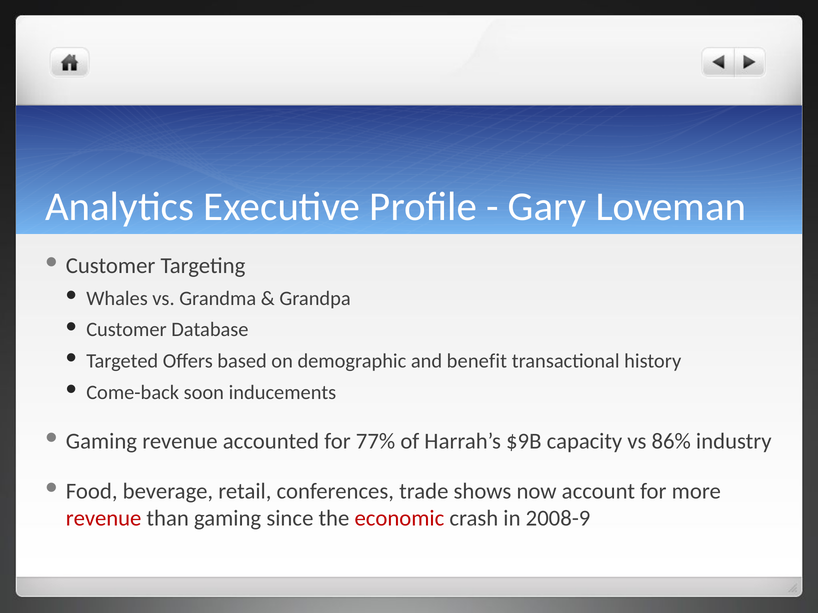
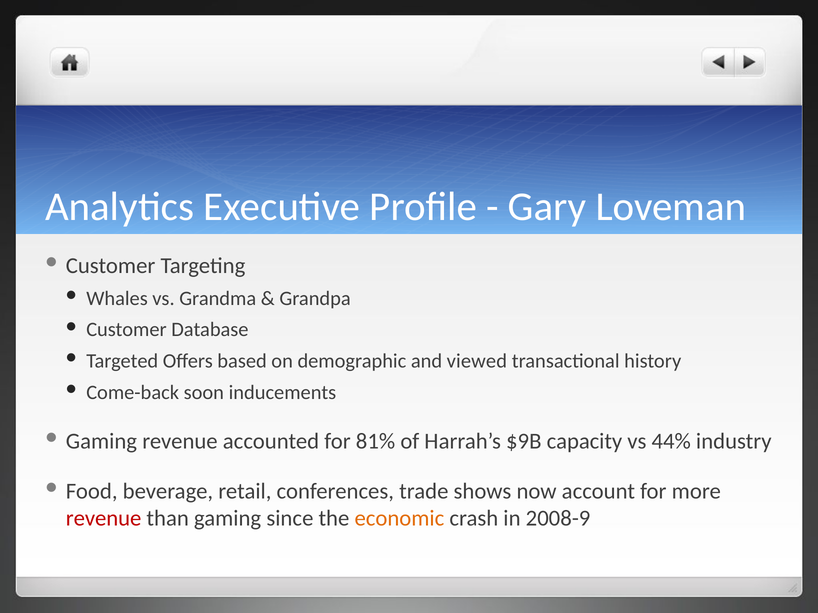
benefit: benefit -> viewed
77%: 77% -> 81%
86%: 86% -> 44%
economic colour: red -> orange
